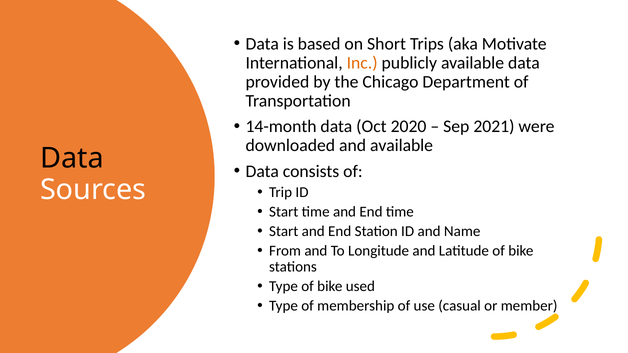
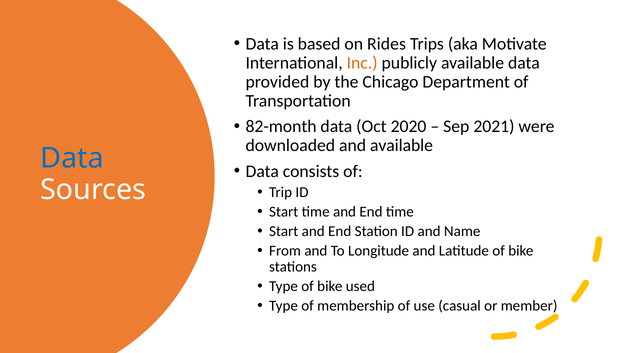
Short: Short -> Rides
14-month: 14-month -> 82-month
Data at (72, 159) colour: black -> blue
